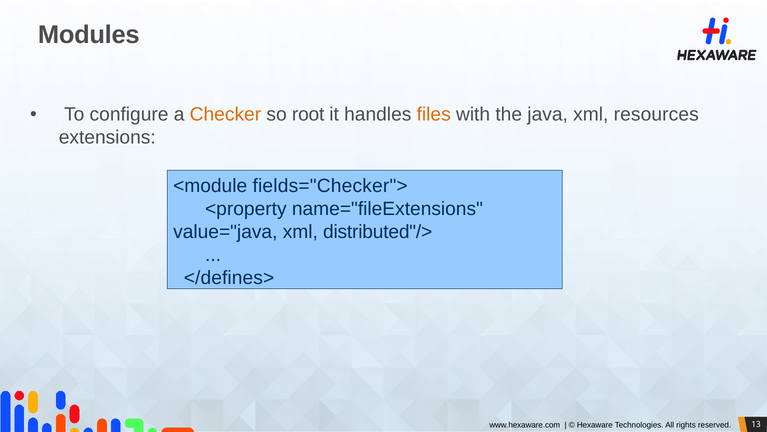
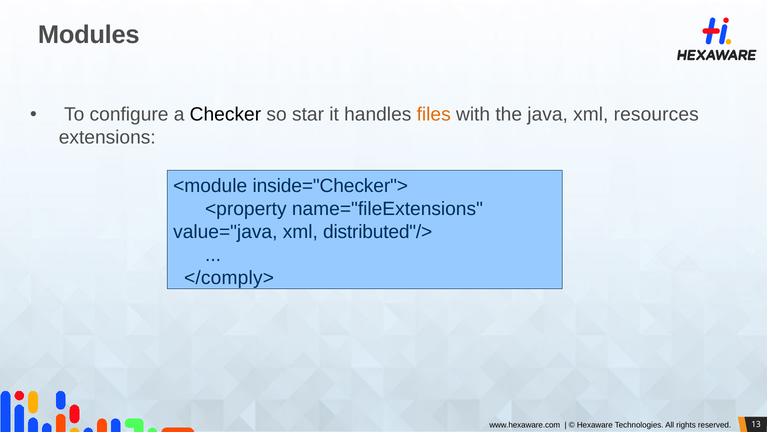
Checker colour: orange -> black
root: root -> star
fields="Checker">: fields="Checker"> -> inside="Checker">
</defines>: </defines> -> </comply>
